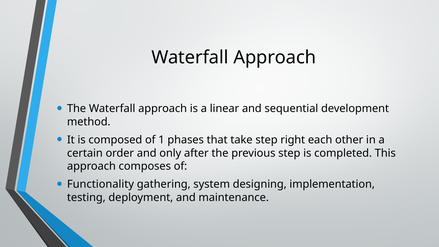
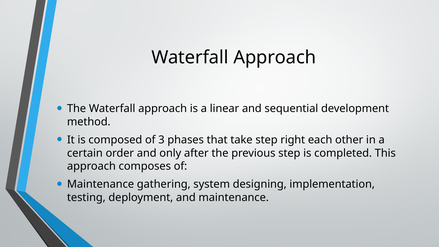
1: 1 -> 3
Functionality at (101, 184): Functionality -> Maintenance
